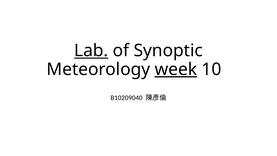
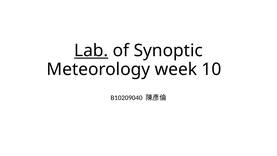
week underline: present -> none
